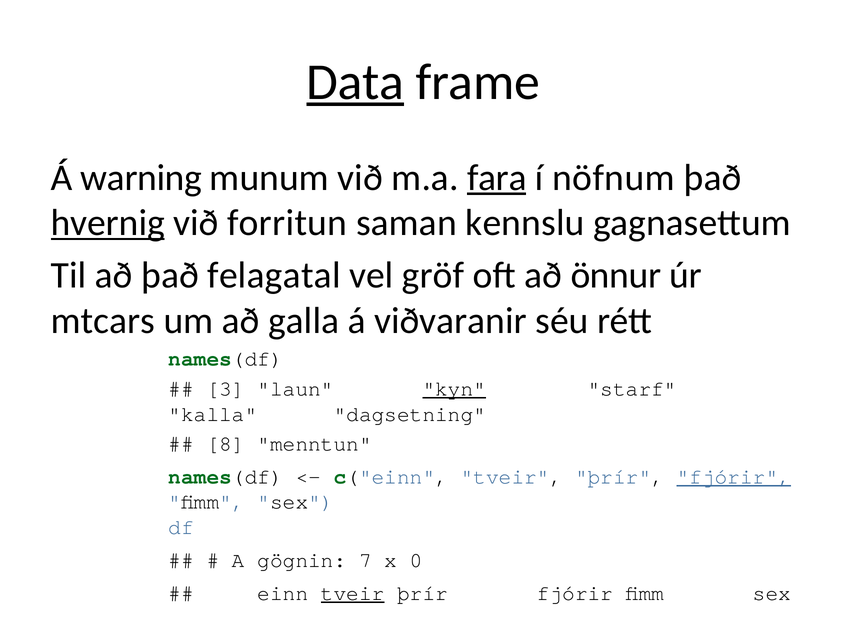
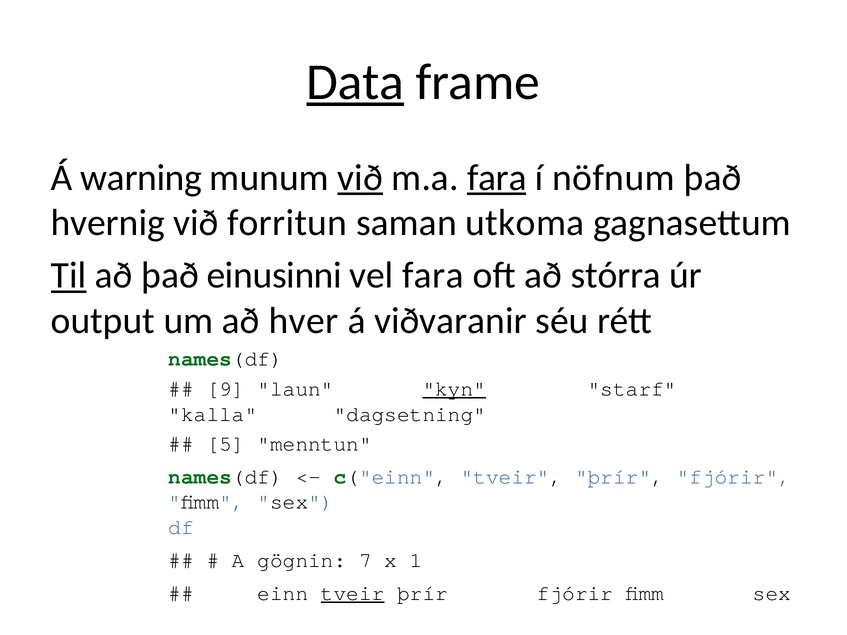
við at (360, 178) underline: none -> present
hvernig underline: present -> none
kennslu: kennslu -> utkoma
Til underline: none -> present
felagatal: felagatal -> einusinni
vel gröf: gröf -> fara
önnur: önnur -> stórra
mtcars: mtcars -> output
galla: galla -> hver
3 at (226, 389): 3 -> 9
8 at (226, 444): 8 -> 5
fjórir at (734, 477) underline: present -> none
x 0: 0 -> 1
